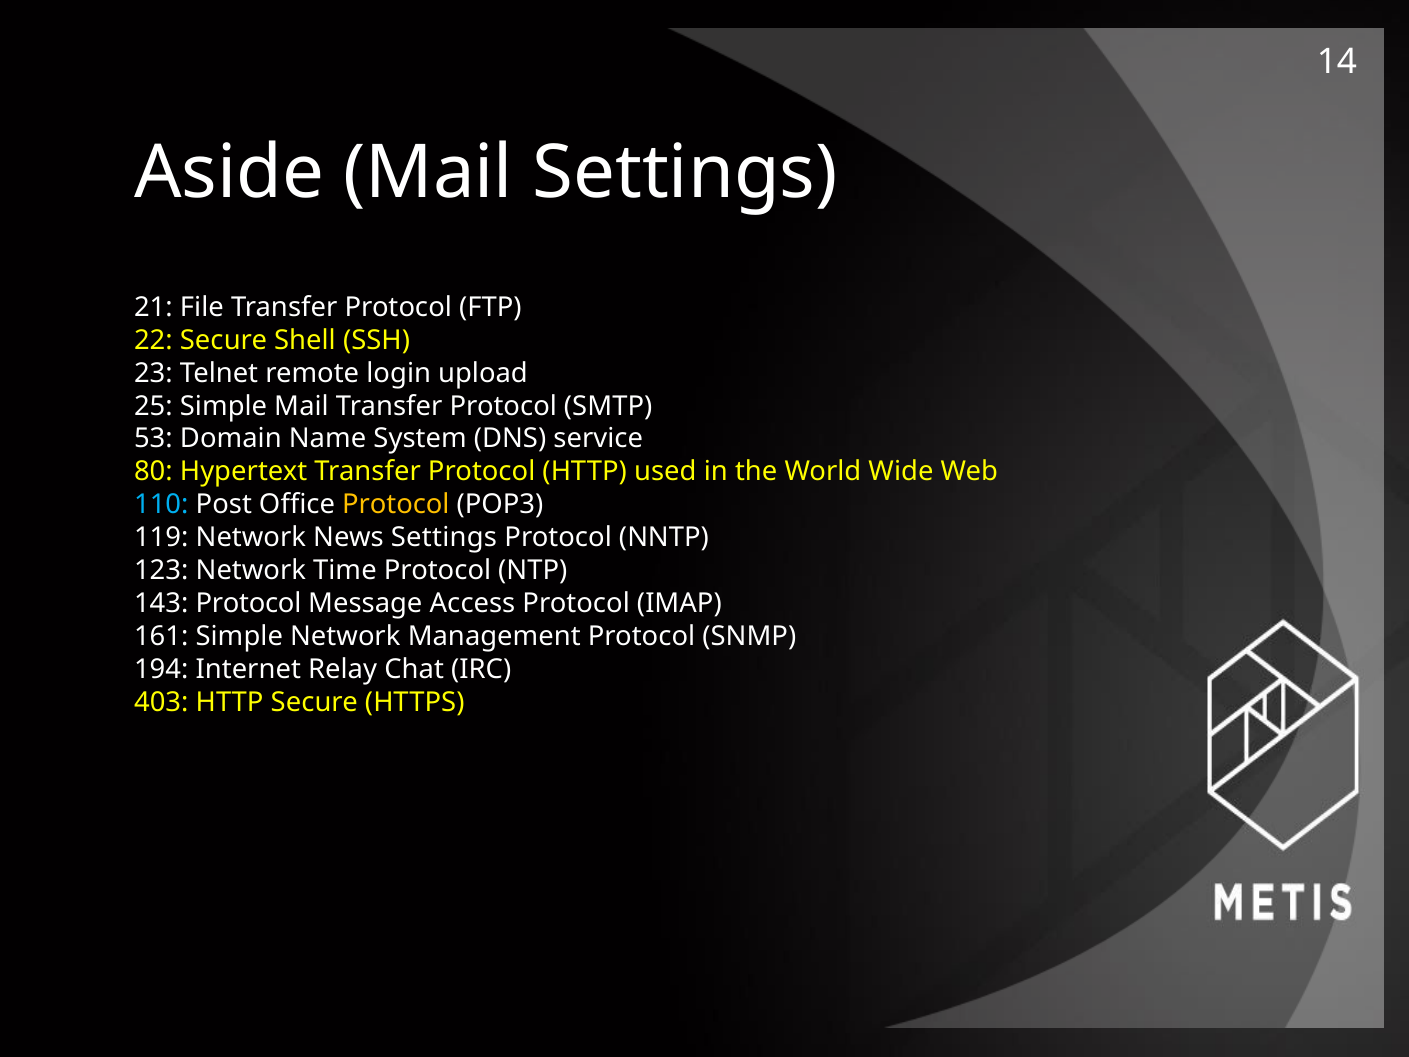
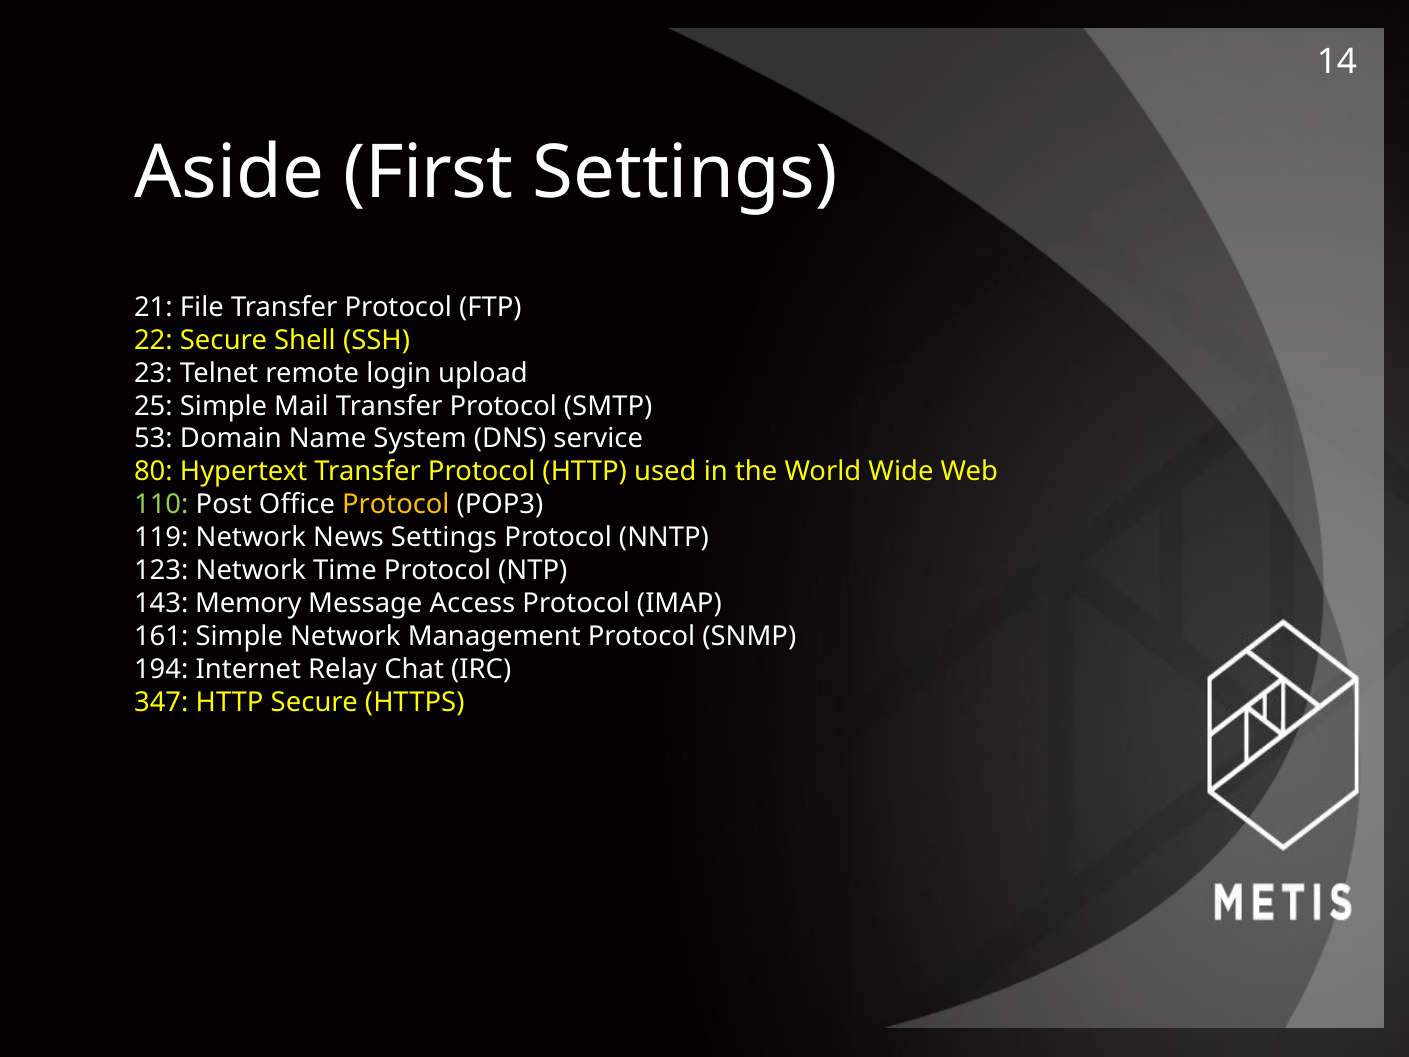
Aside Mail: Mail -> First
110 colour: light blue -> light green
143 Protocol: Protocol -> Memory
403: 403 -> 347
